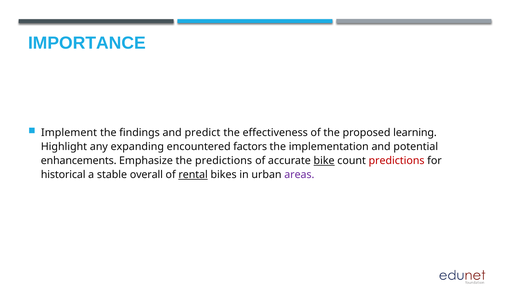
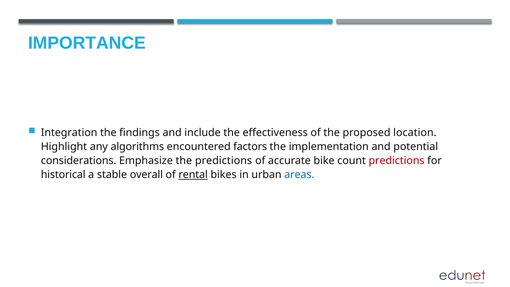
Implement: Implement -> Integration
predict: predict -> include
learning: learning -> location
expanding: expanding -> algorithms
enhancements: enhancements -> considerations
bike underline: present -> none
areas colour: purple -> blue
